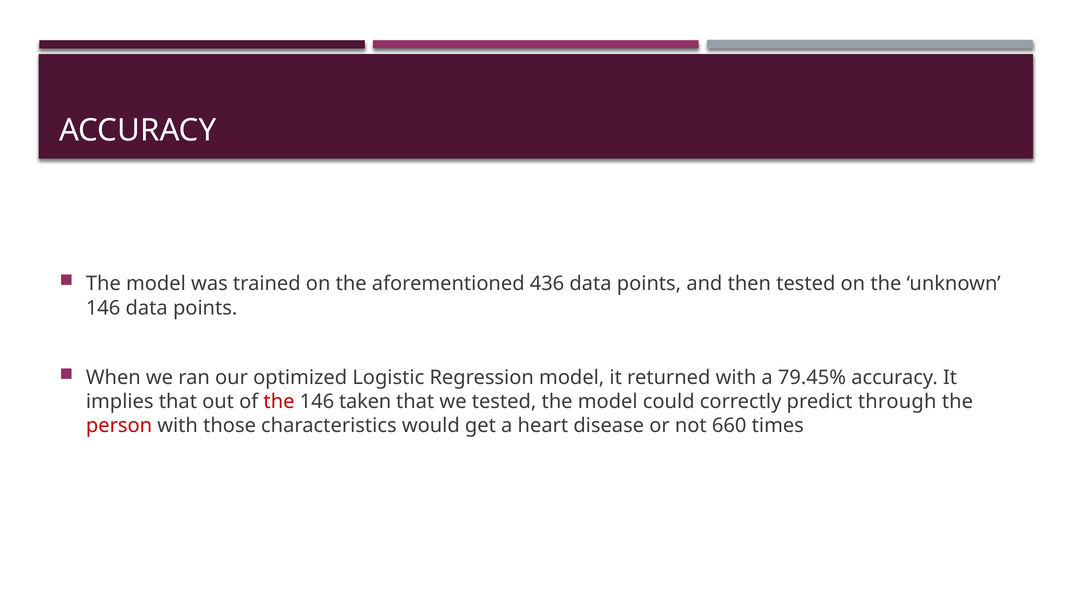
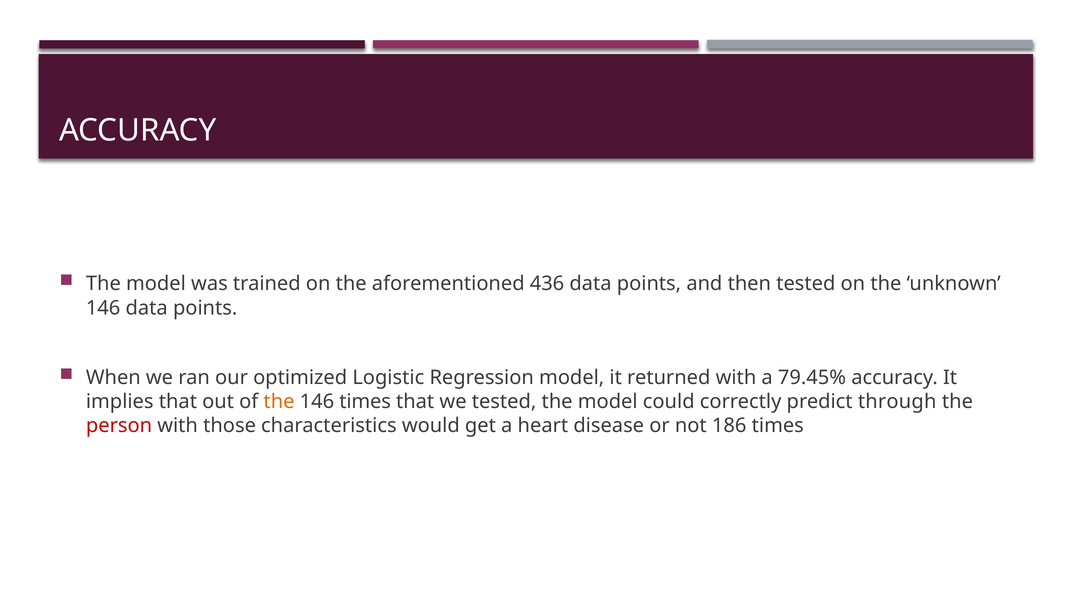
the at (279, 402) colour: red -> orange
146 taken: taken -> times
660: 660 -> 186
